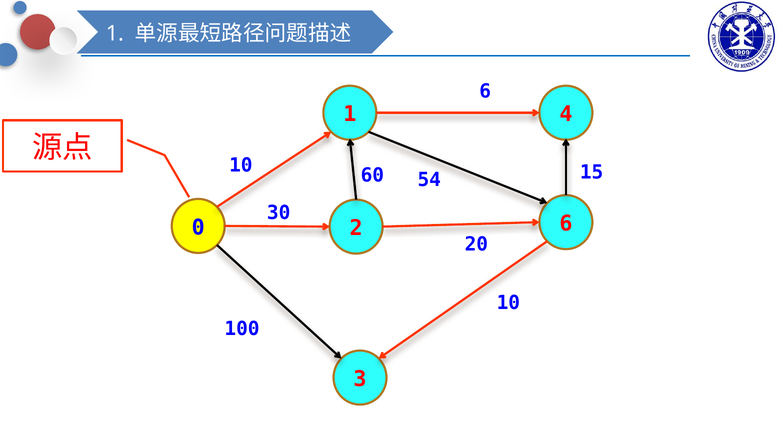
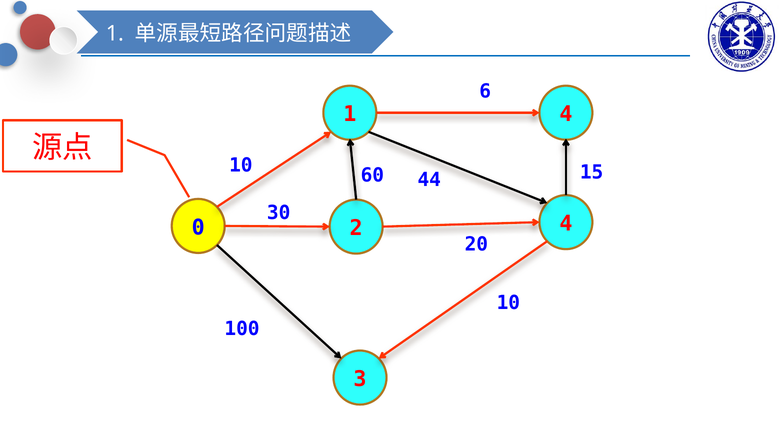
54: 54 -> 44
2 6: 6 -> 4
